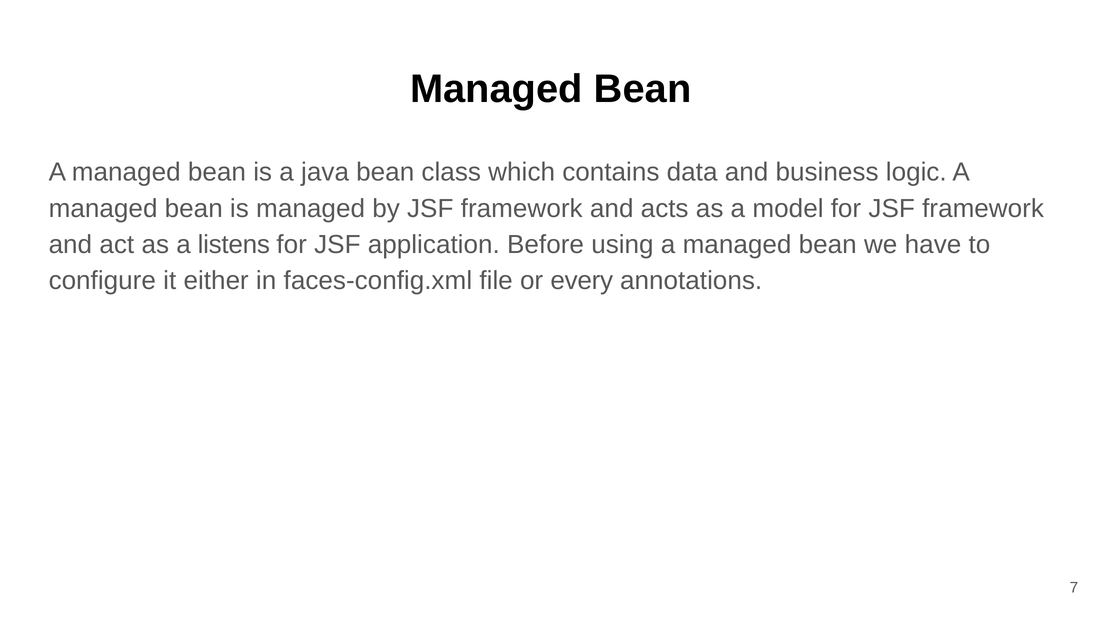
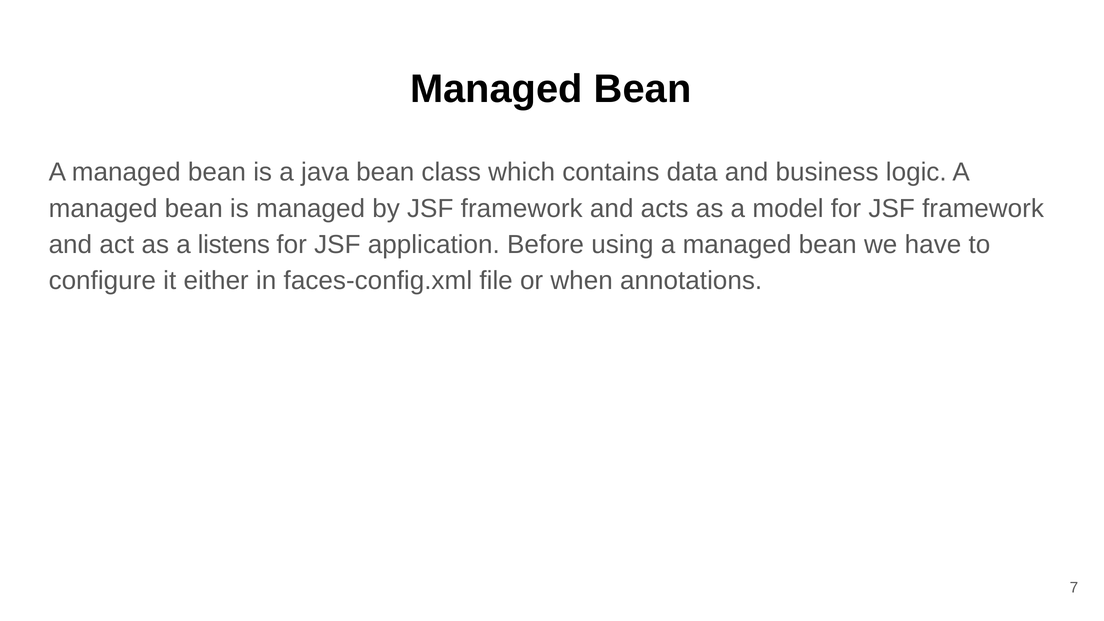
every: every -> when
